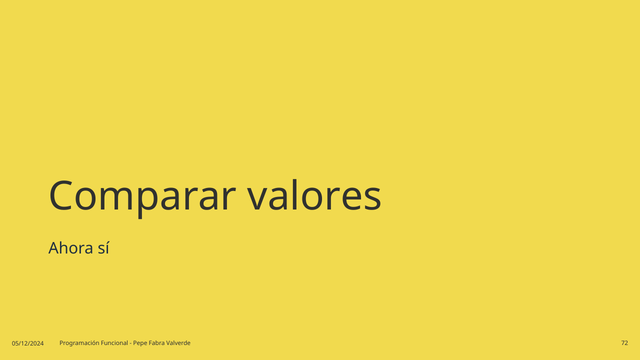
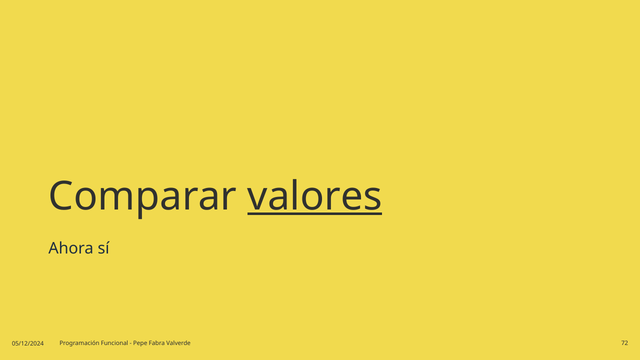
valores underline: none -> present
